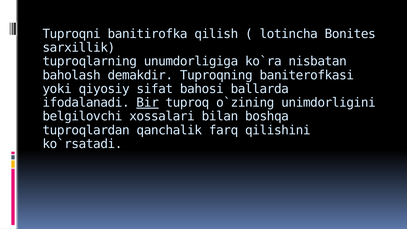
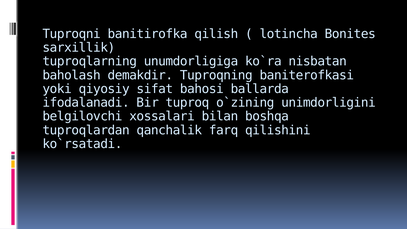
Bir underline: present -> none
